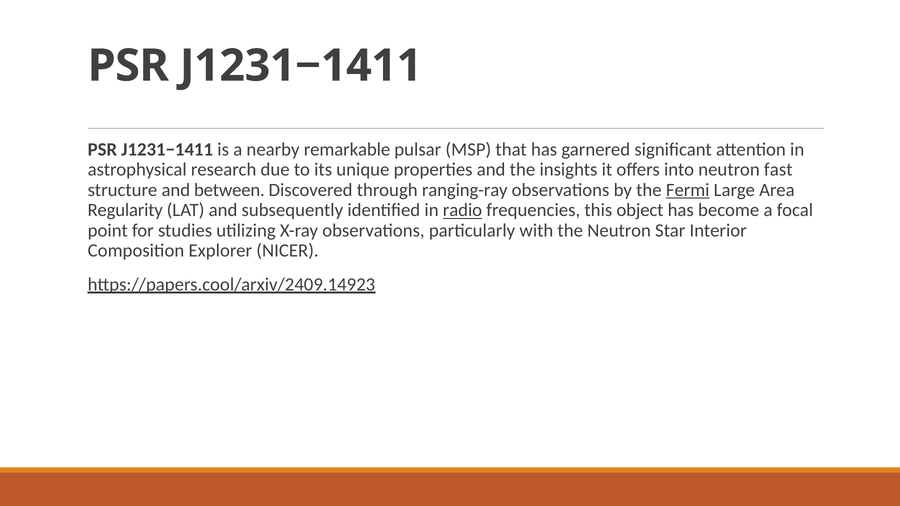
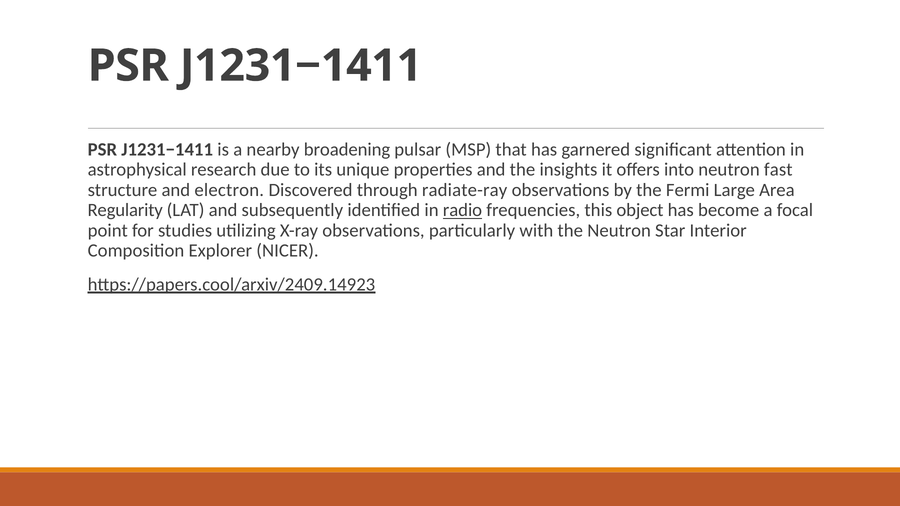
remarkable: remarkable -> broadening
between: between -> electron
ranging-ray: ranging-ray -> radiate-ray
Fermi underline: present -> none
